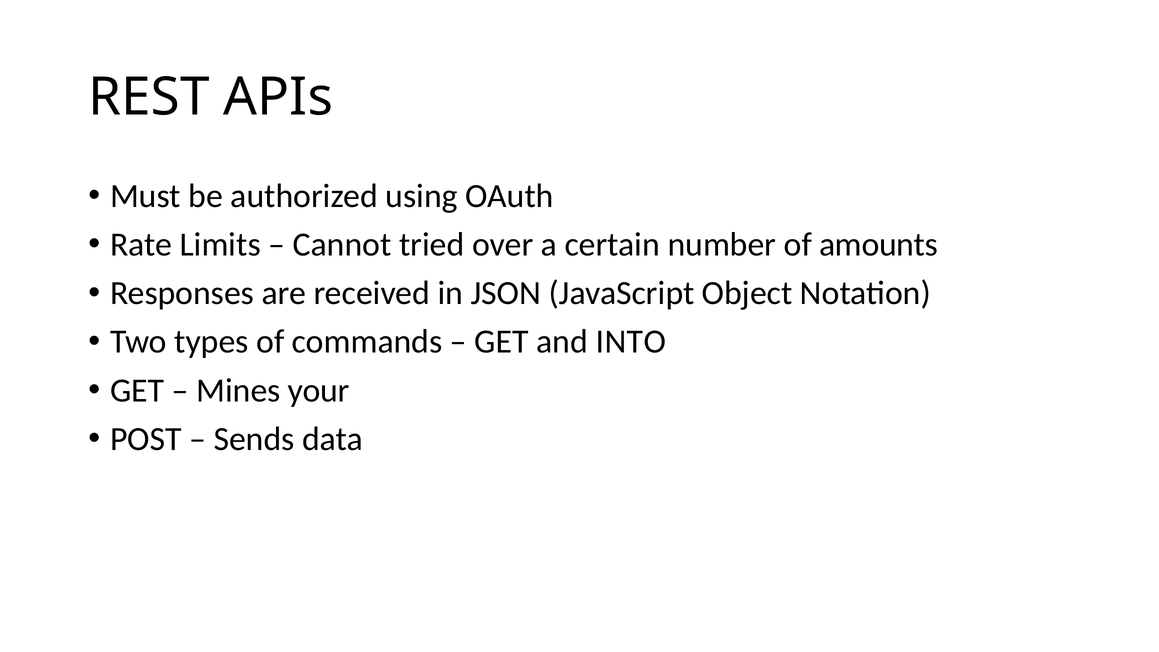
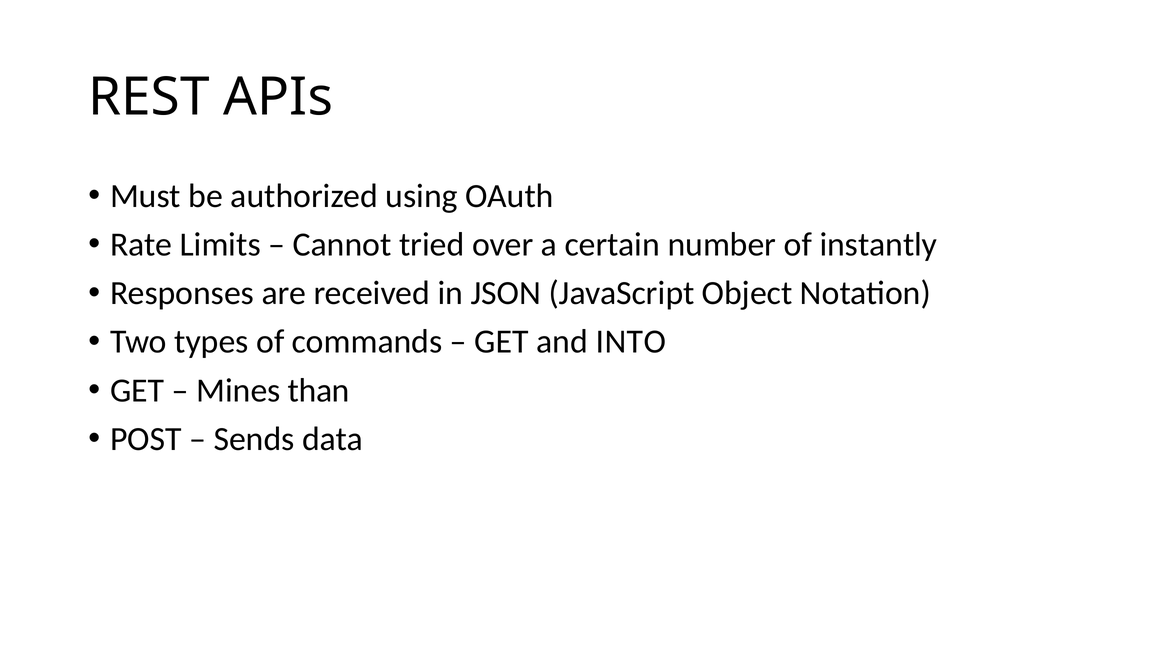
amounts: amounts -> instantly
your: your -> than
